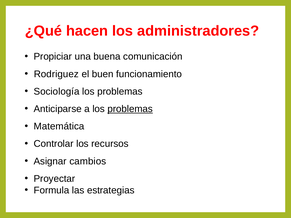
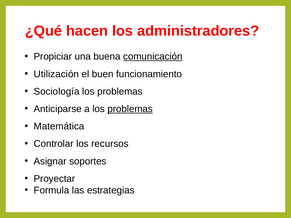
comunicación underline: none -> present
Rodriguez: Rodriguez -> Utilización
cambios: cambios -> soportes
